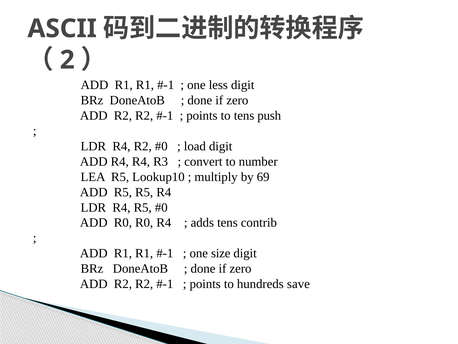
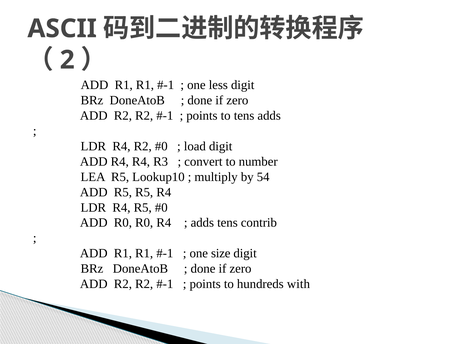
tens push: push -> adds
69: 69 -> 54
save: save -> with
